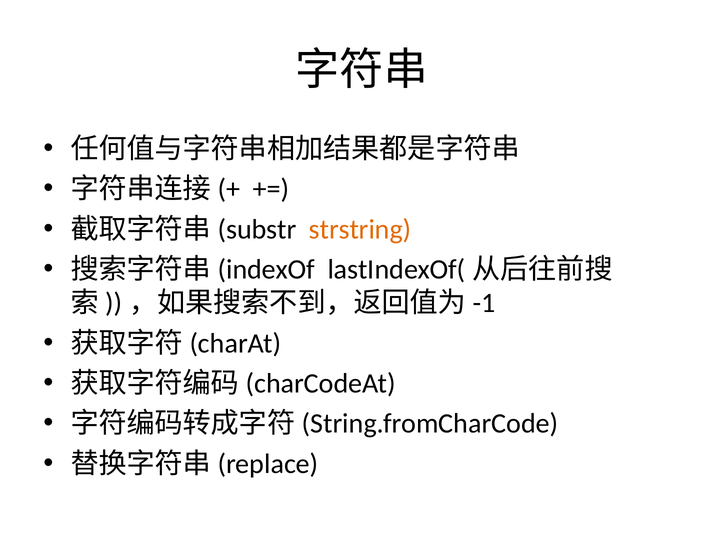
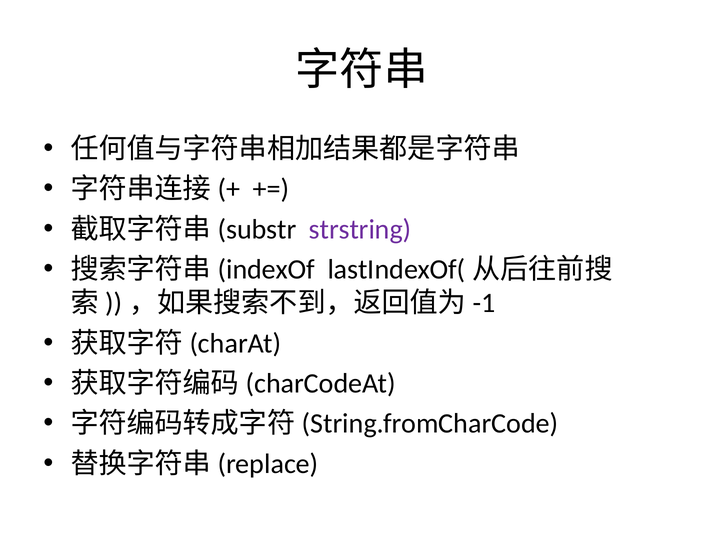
strstring colour: orange -> purple
